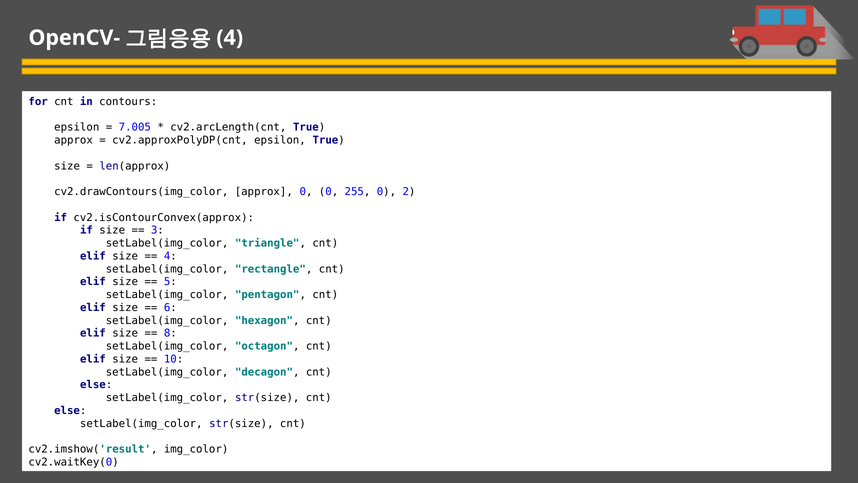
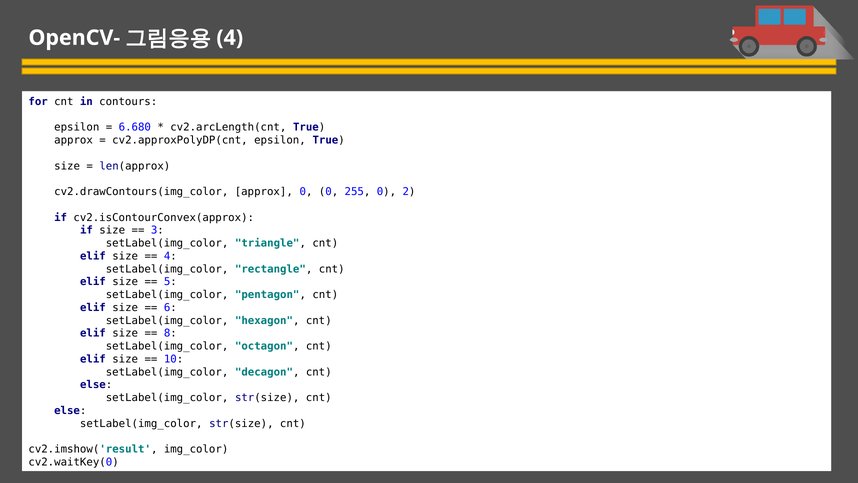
7.005: 7.005 -> 6.680
